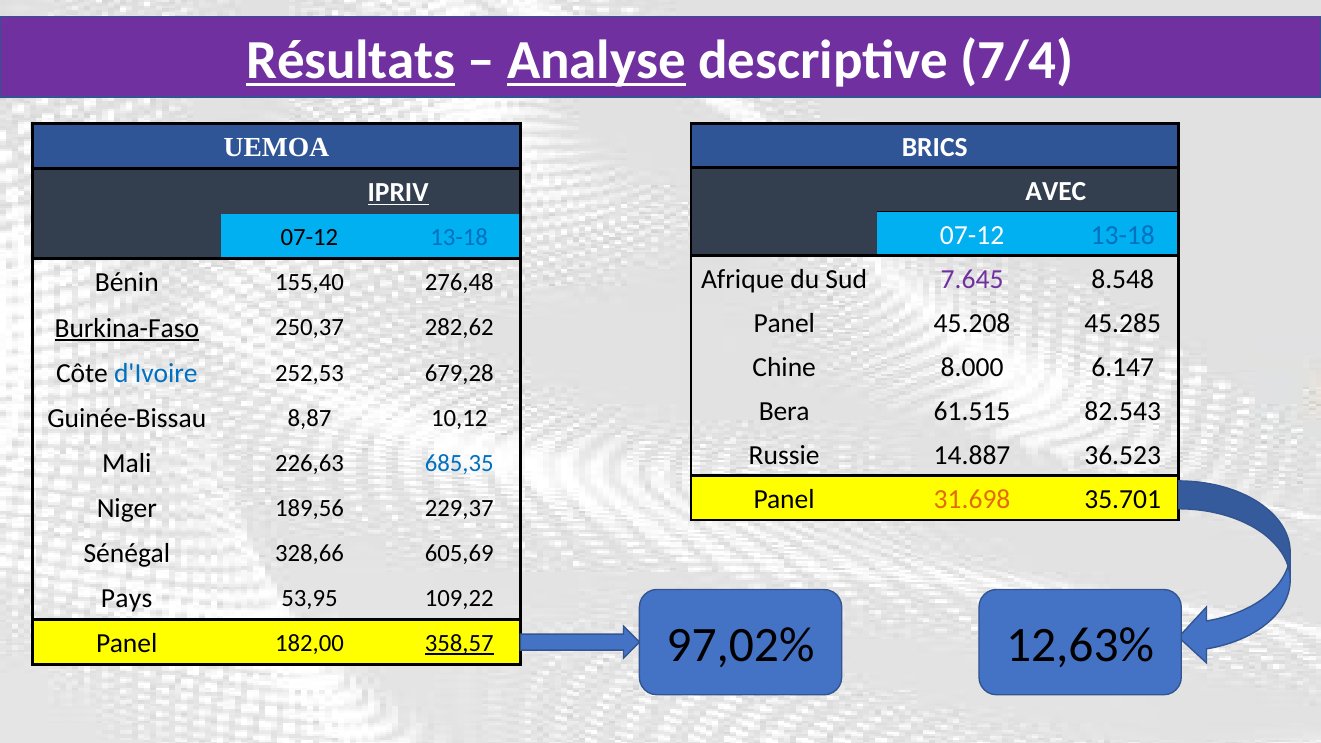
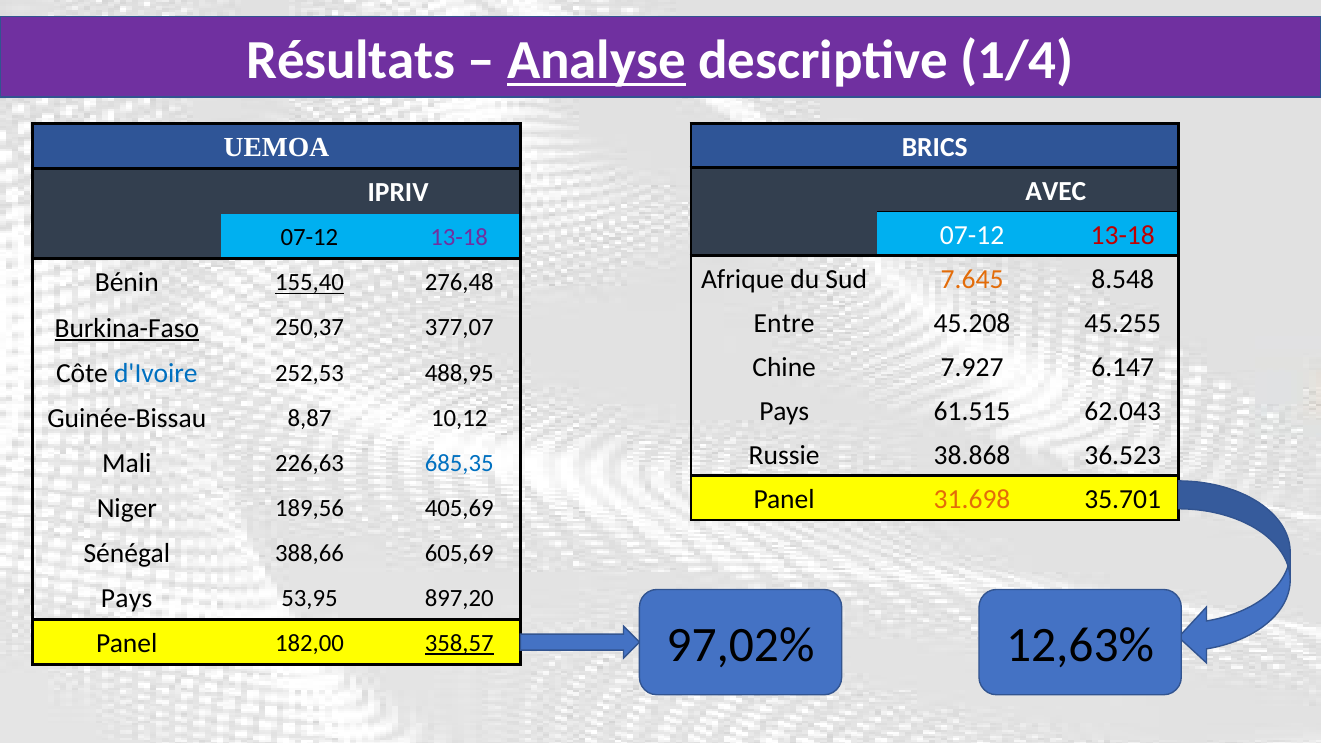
Résultats underline: present -> none
7/4: 7/4 -> 1/4
IPRIV underline: present -> none
13-18 at (1123, 235) colour: blue -> red
13-18 at (459, 238) colour: blue -> purple
7.645 colour: purple -> orange
155,40 underline: none -> present
Panel at (784, 323): Panel -> Entre
45.285: 45.285 -> 45.255
282,62: 282,62 -> 377,07
8.000: 8.000 -> 7.927
679,28: 679,28 -> 488,95
Bera at (784, 411): Bera -> Pays
82.543: 82.543 -> 62.043
14.887: 14.887 -> 38.868
229,37: 229,37 -> 405,69
328,66: 328,66 -> 388,66
109,22: 109,22 -> 897,20
